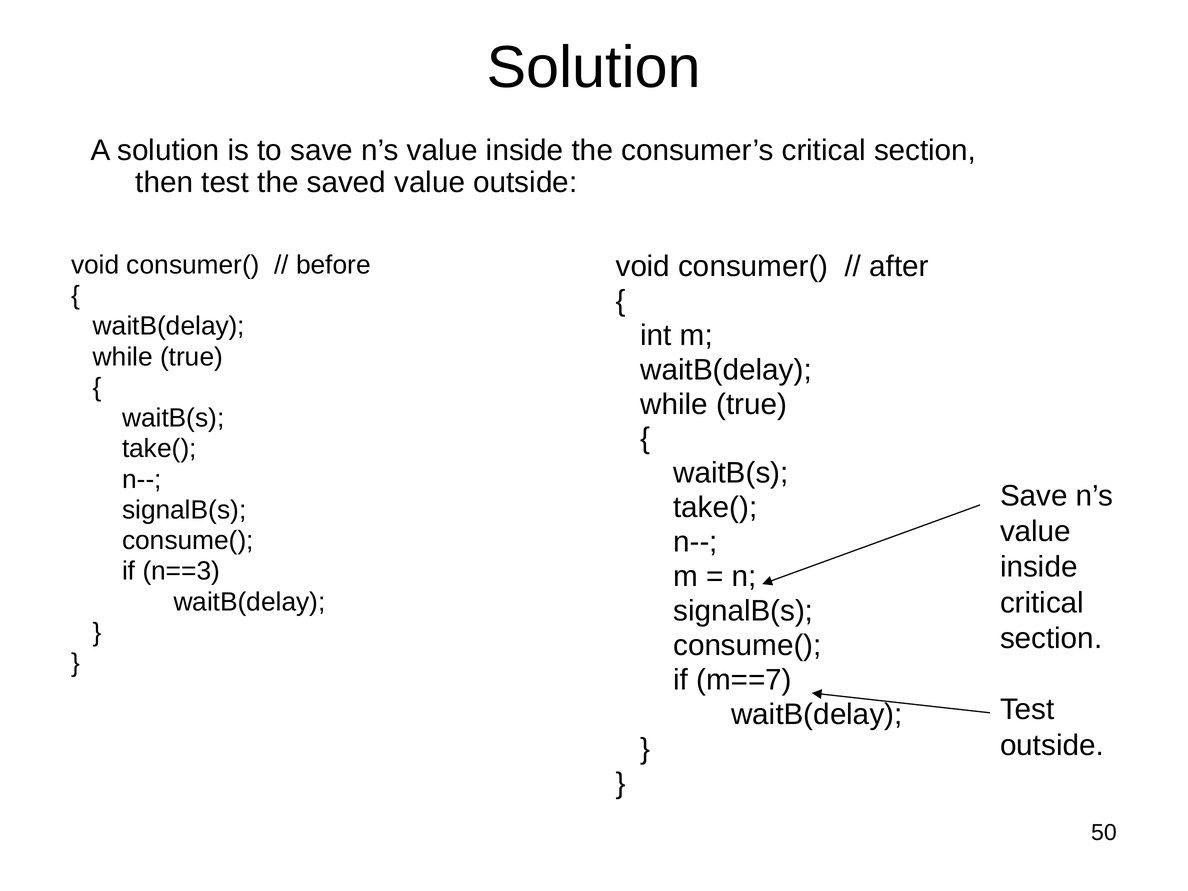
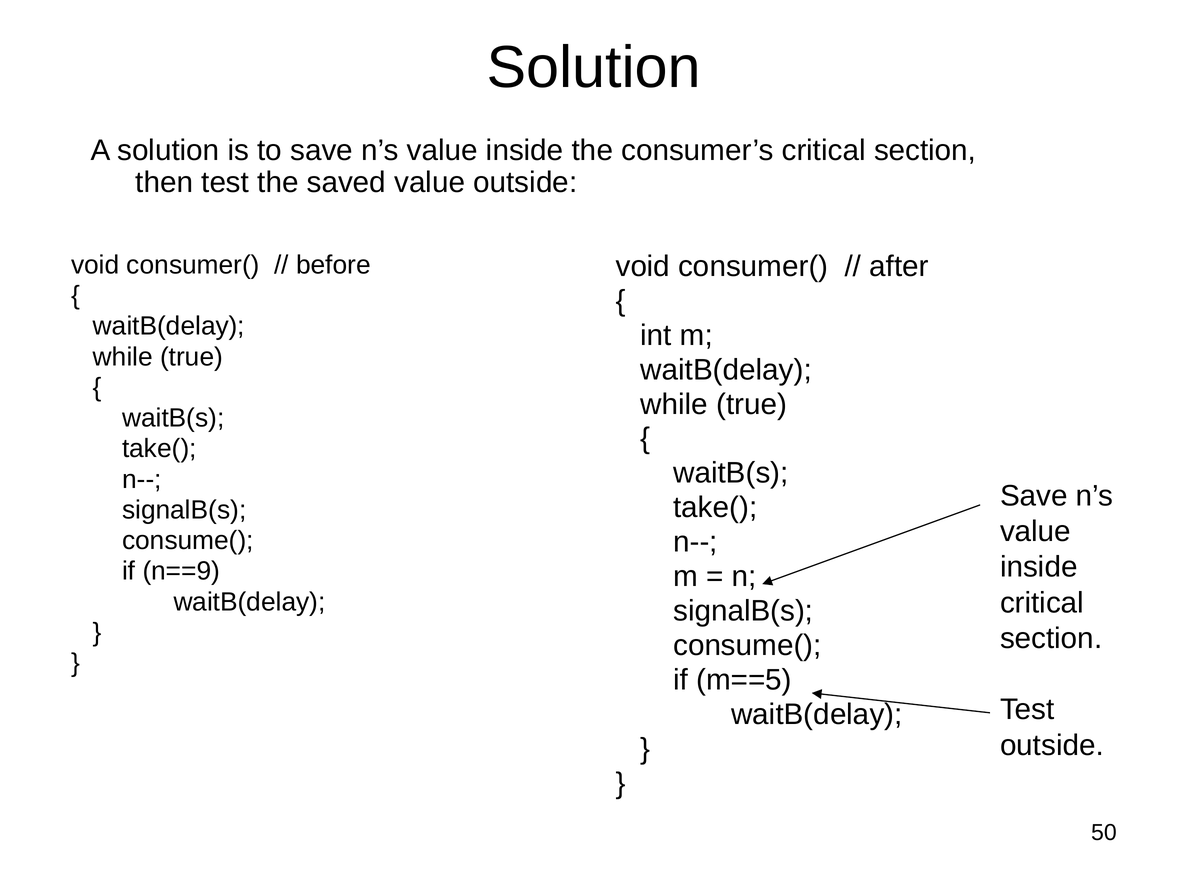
n==3: n==3 -> n==9
m==7: m==7 -> m==5
